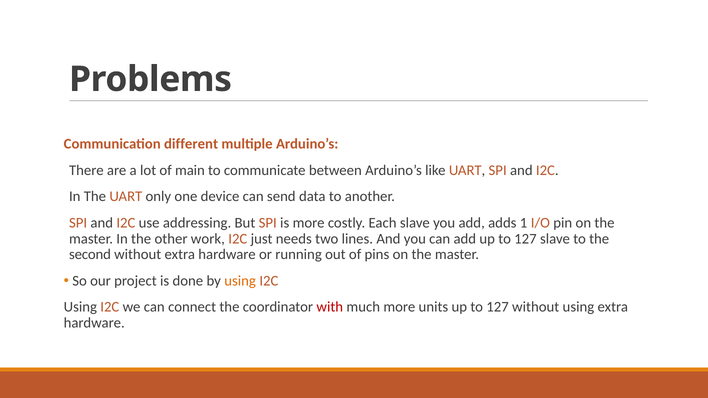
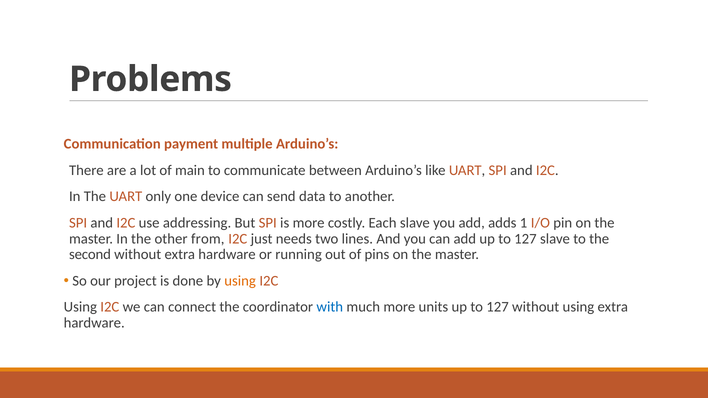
different: different -> payment
work: work -> from
with colour: red -> blue
